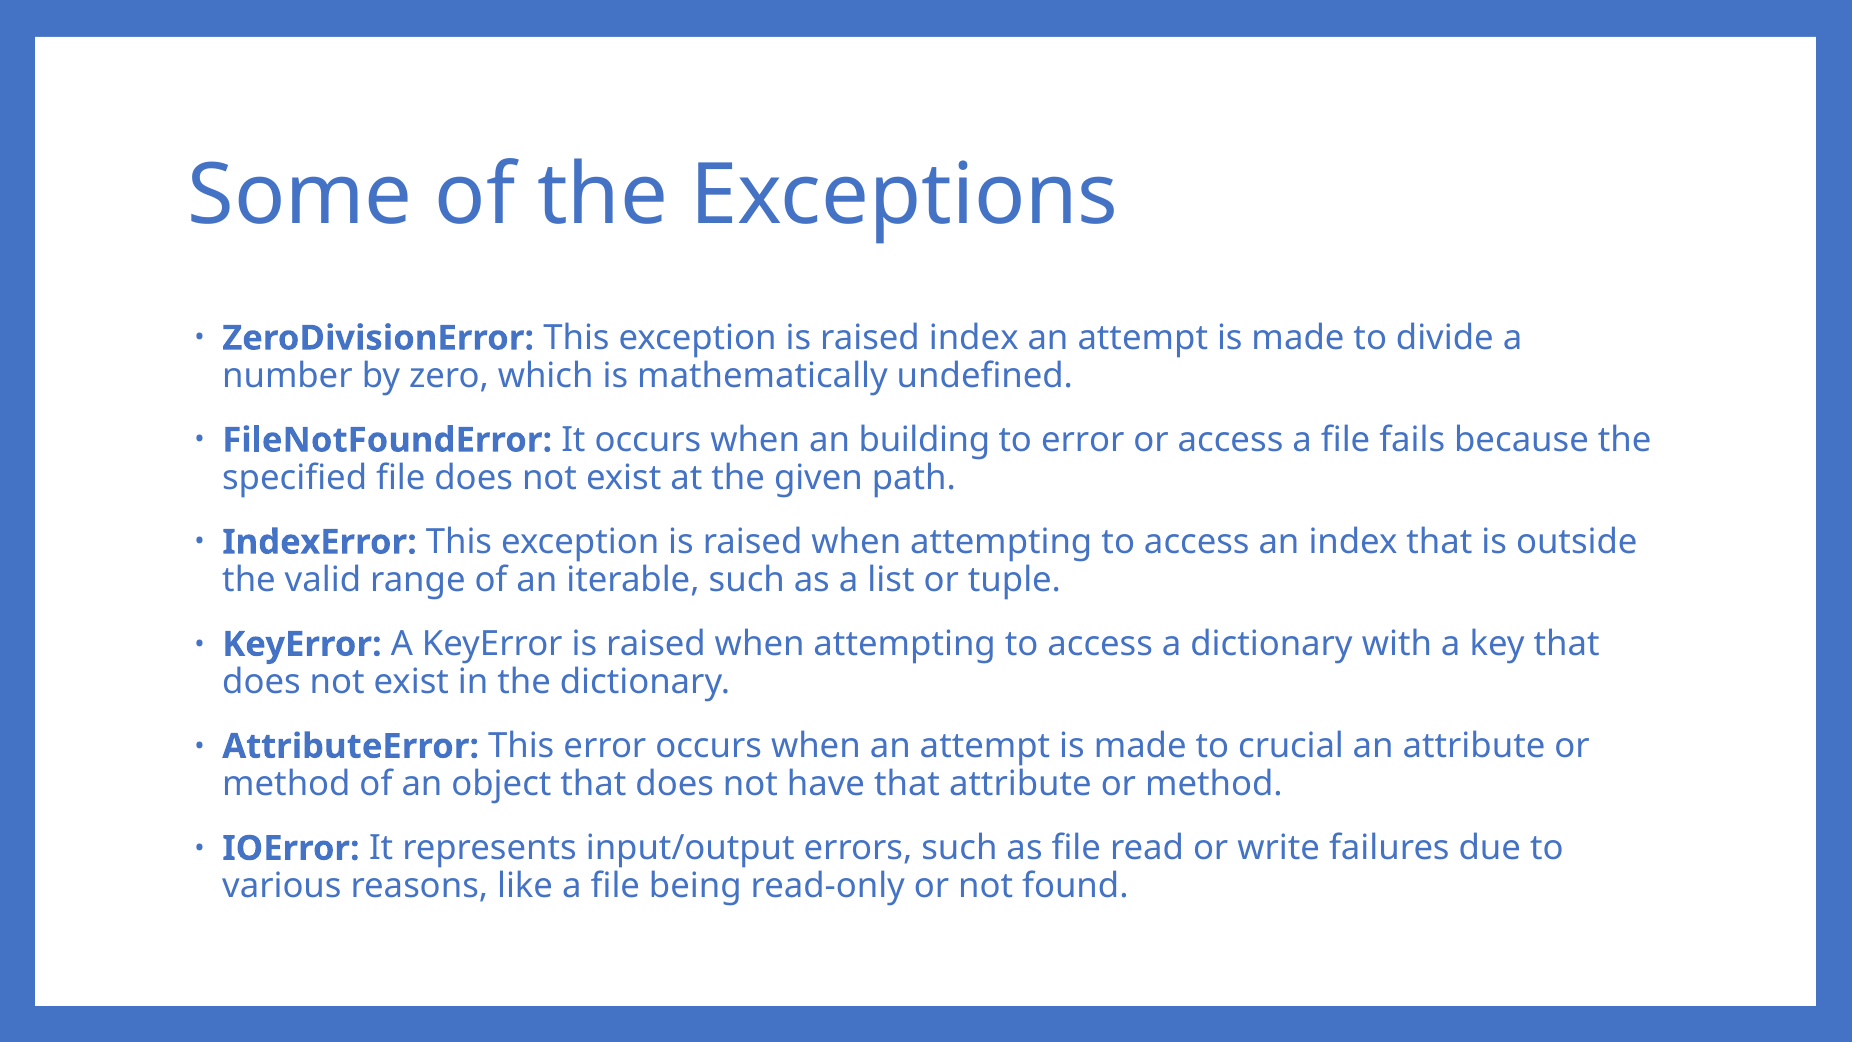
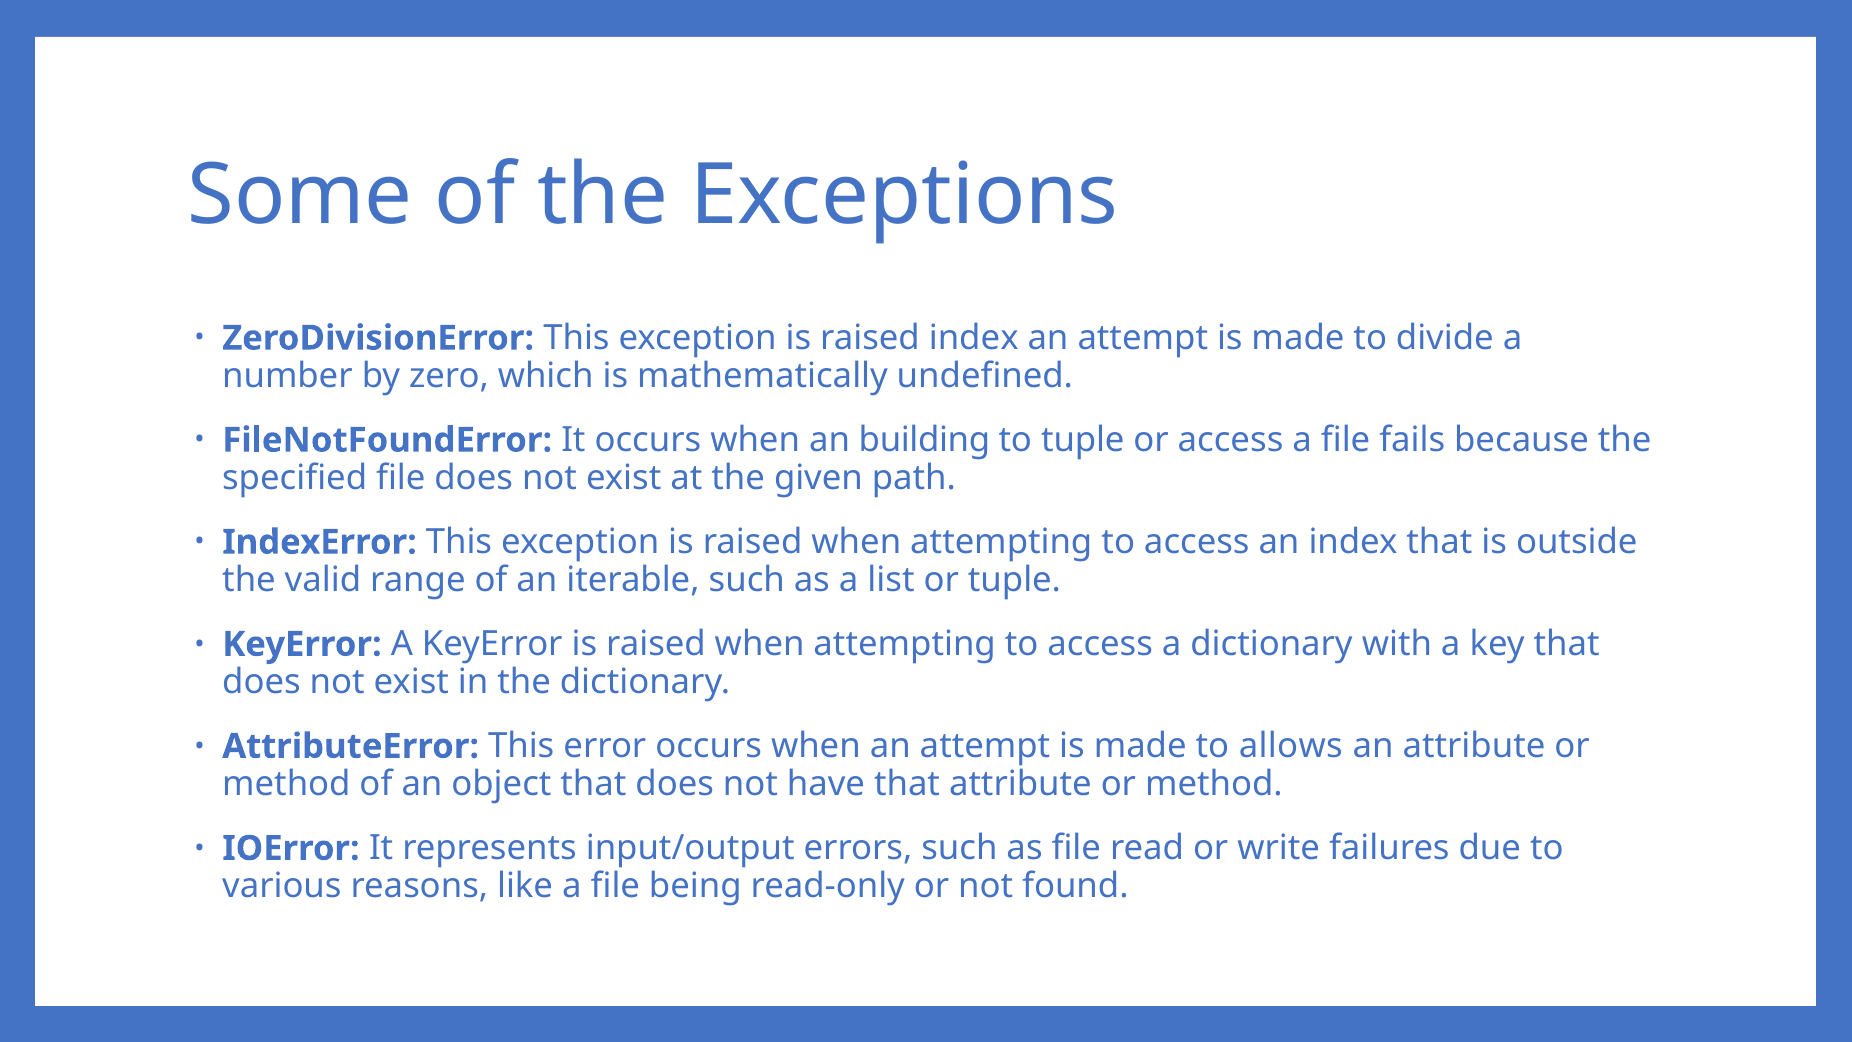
to error: error -> tuple
crucial: crucial -> allows
